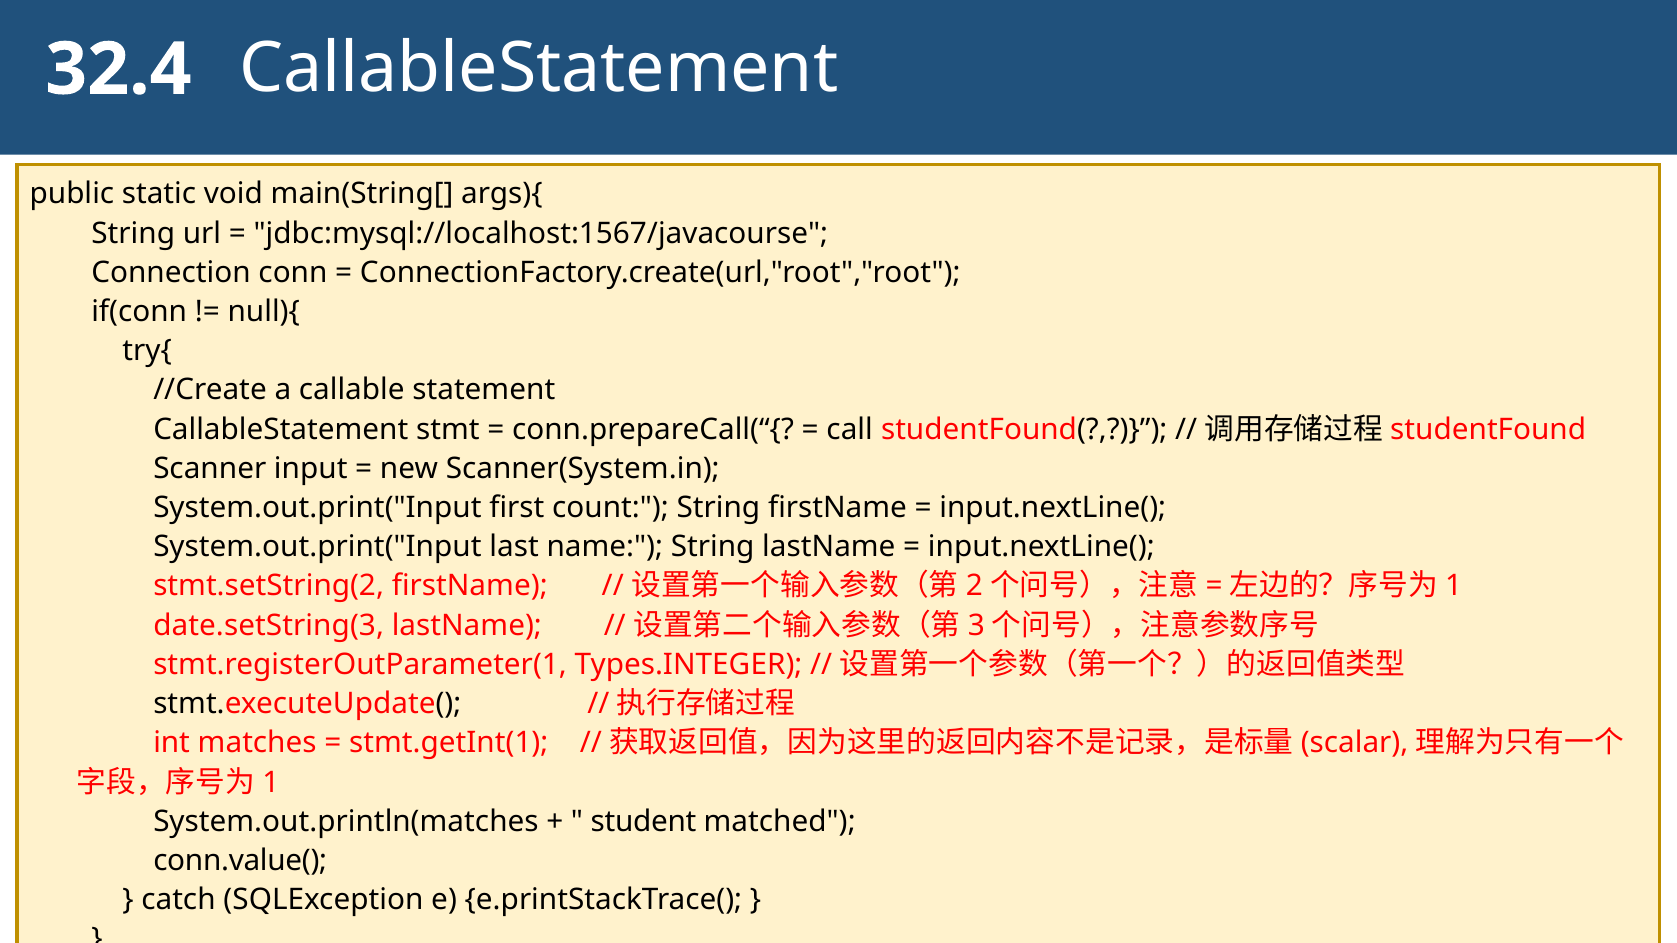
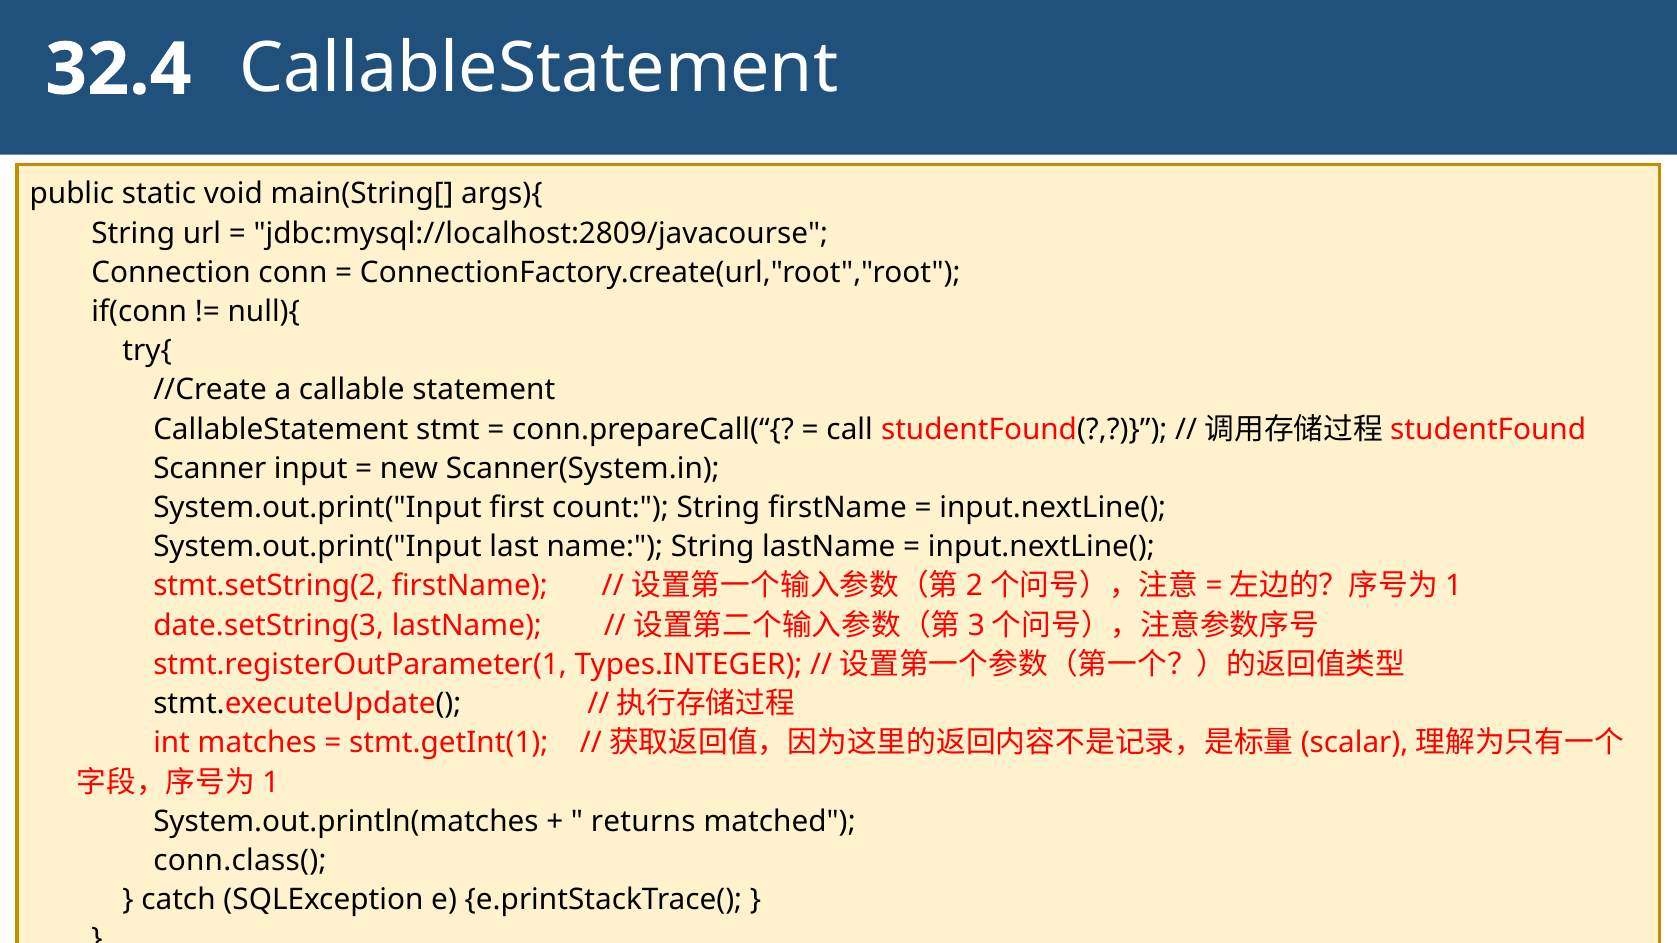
jdbc:mysql://localhost:1567/javacourse: jdbc:mysql://localhost:1567/javacourse -> jdbc:mysql://localhost:2809/javacourse
student: student -> returns
conn.value(: conn.value( -> conn.class(
